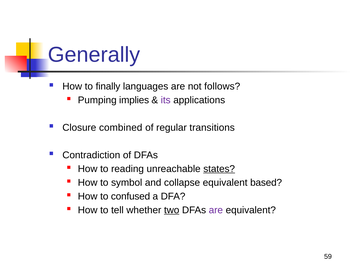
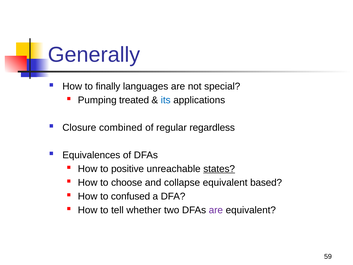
follows: follows -> special
implies: implies -> treated
its colour: purple -> blue
transitions: transitions -> regardless
Contradiction: Contradiction -> Equivalences
reading: reading -> positive
symbol: symbol -> choose
two underline: present -> none
